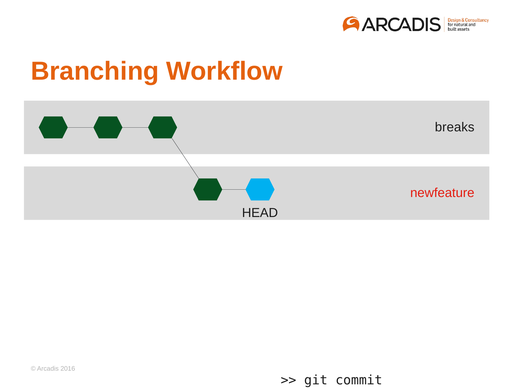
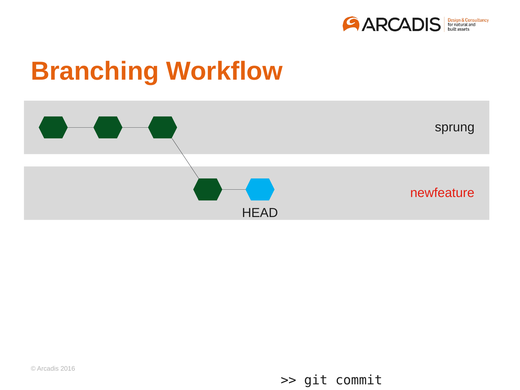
breaks: breaks -> sprung
